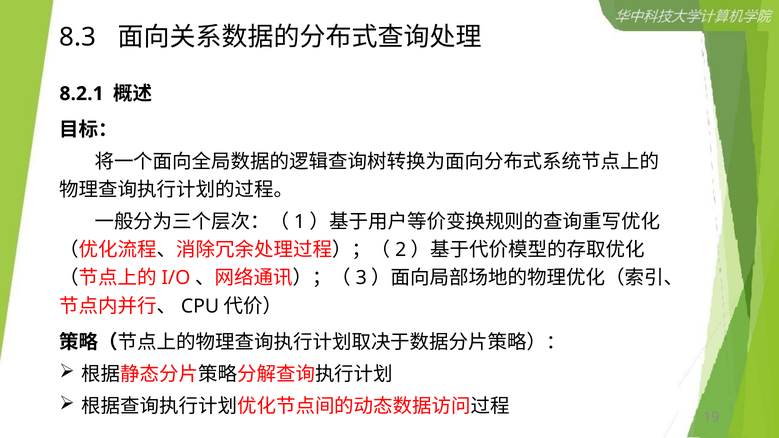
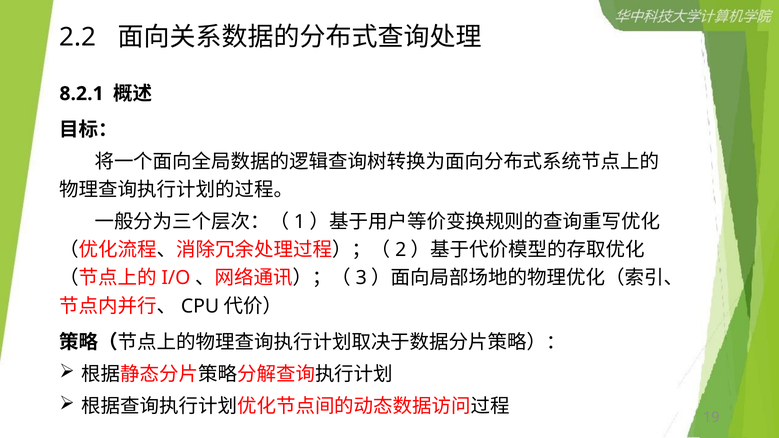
8.3: 8.3 -> 2.2
